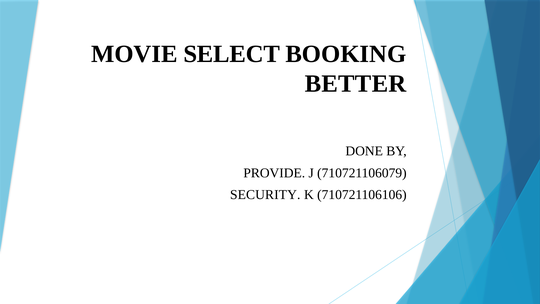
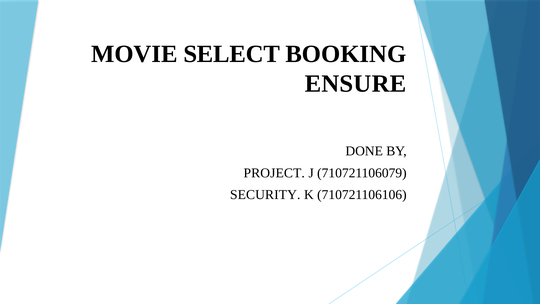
BETTER: BETTER -> ENSURE
PROVIDE: PROVIDE -> PROJECT
